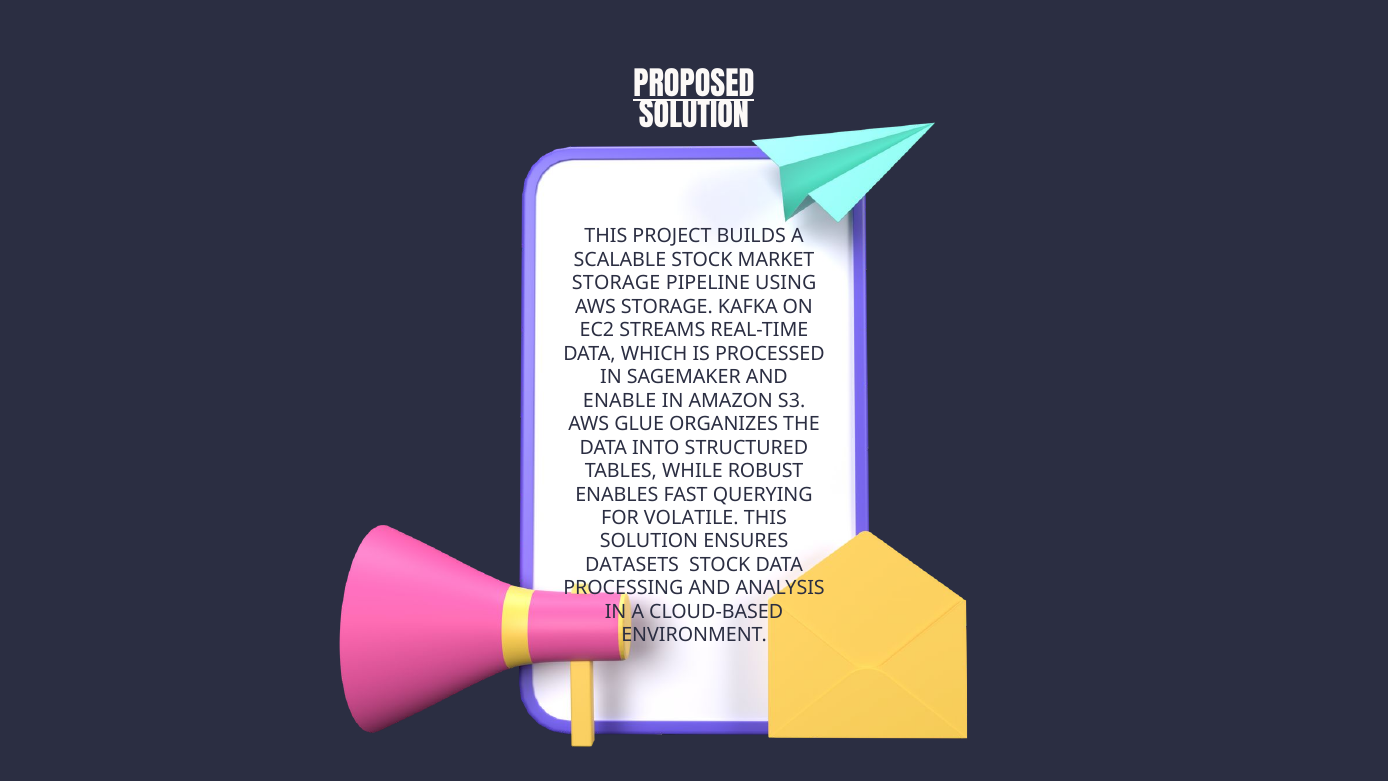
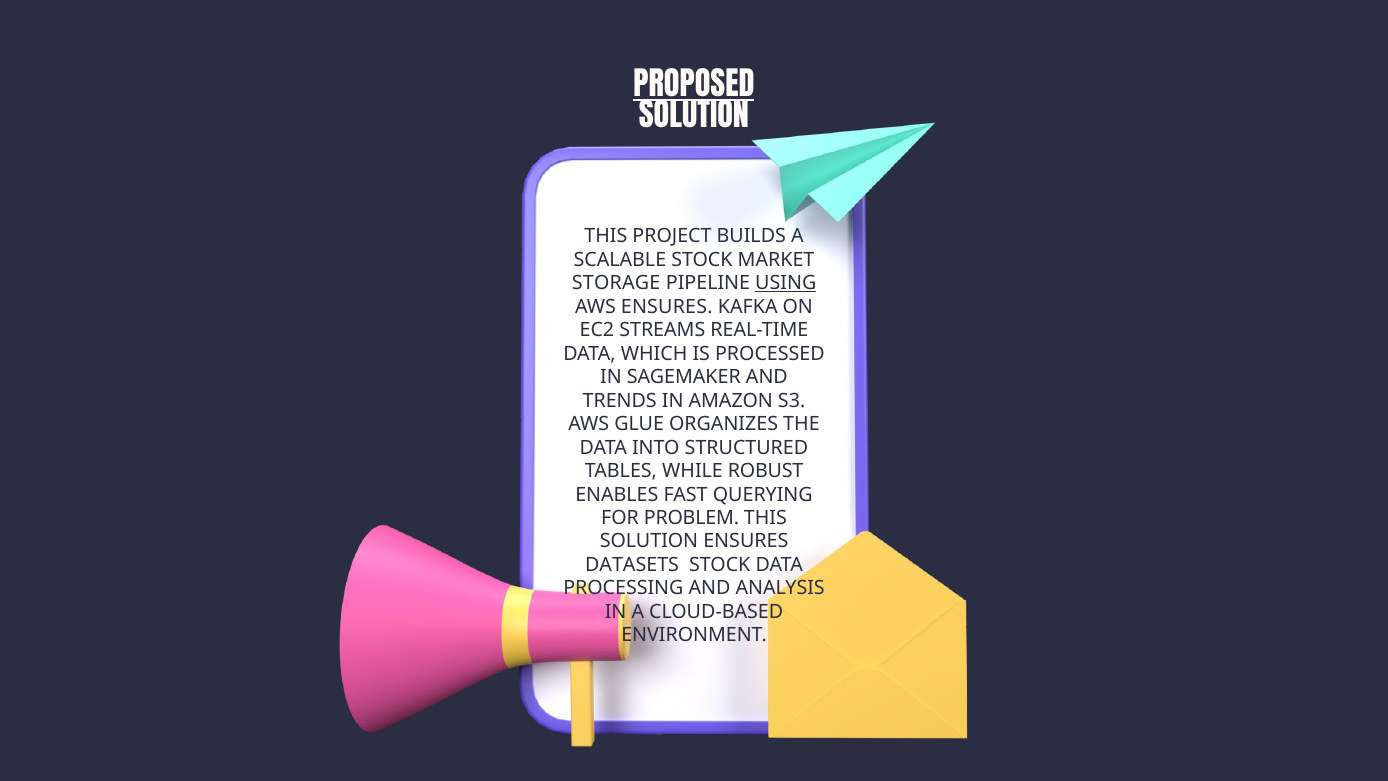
USING underline: none -> present
AWS STORAGE: STORAGE -> ENSURES
ENABLE: ENABLE -> TRENDS
VOLATILE: VOLATILE -> PROBLEM
